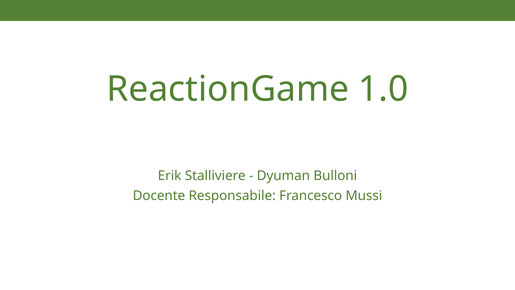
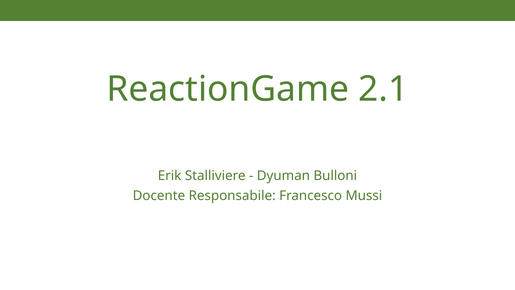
1.0: 1.0 -> 2.1
